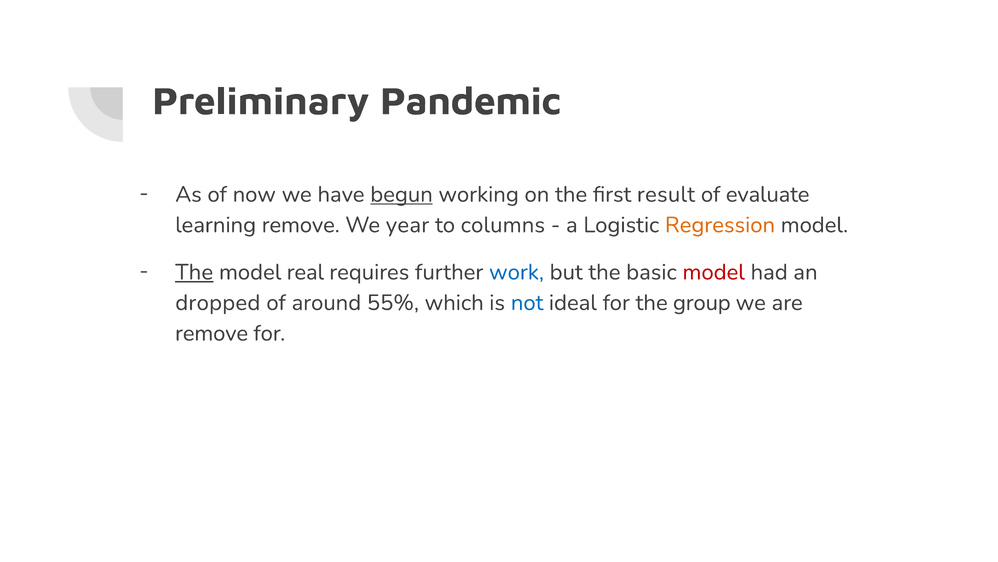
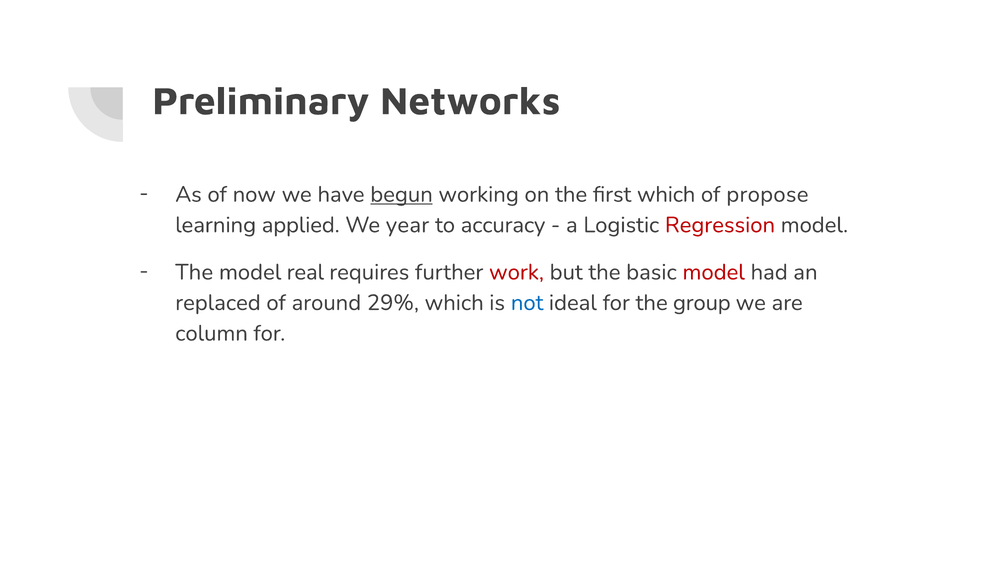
Pandemic: Pandemic -> Networks
first result: result -> which
evaluate: evaluate -> propose
learning remove: remove -> applied
columns: columns -> accuracy
Regression colour: orange -> red
The at (194, 272) underline: present -> none
work colour: blue -> red
dropped: dropped -> replaced
55%: 55% -> 29%
remove at (212, 333): remove -> column
